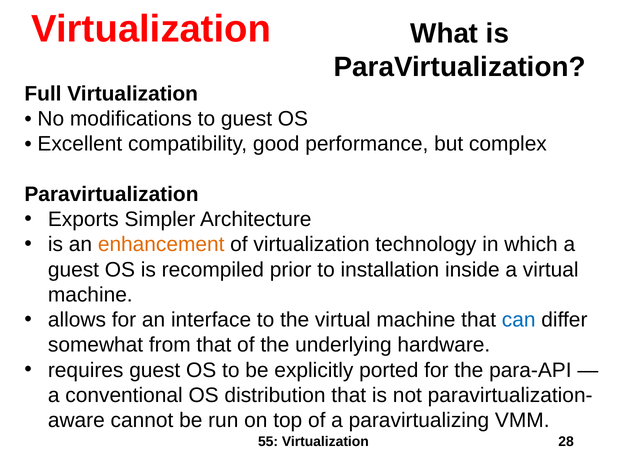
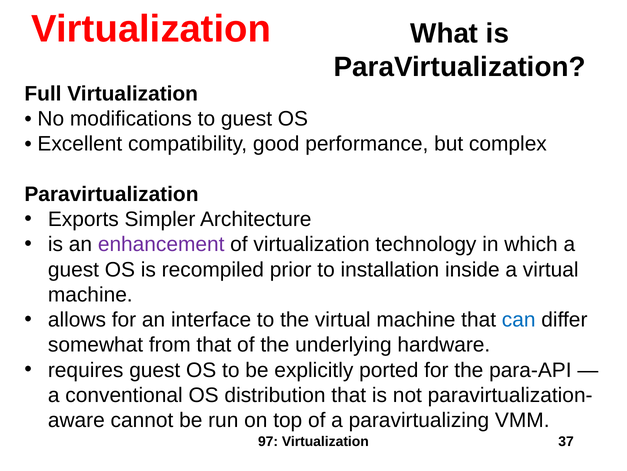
enhancement colour: orange -> purple
55: 55 -> 97
28: 28 -> 37
